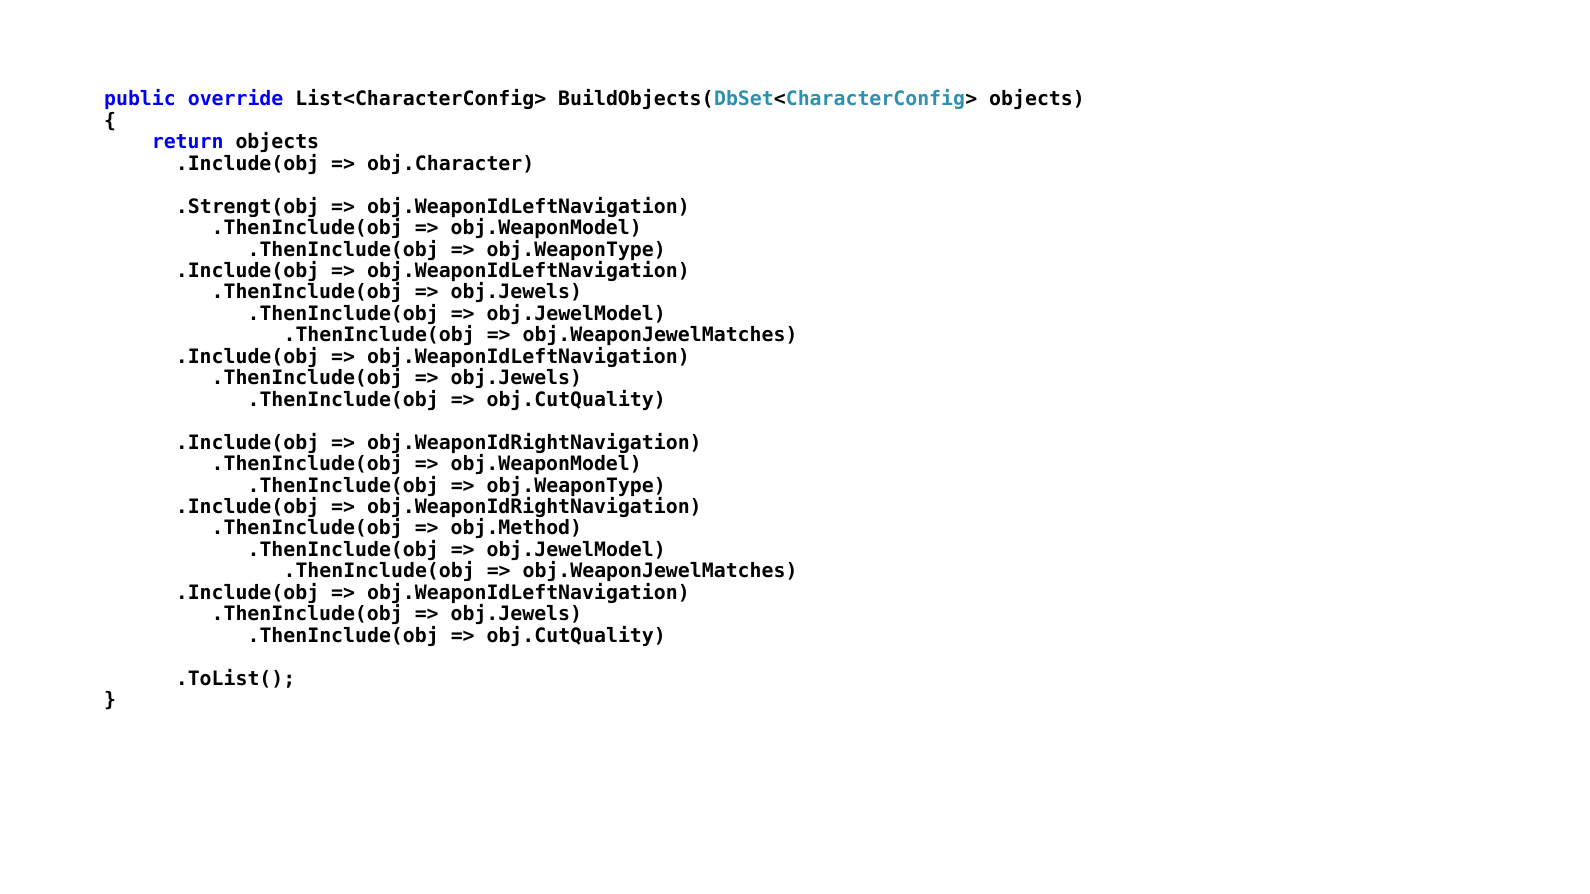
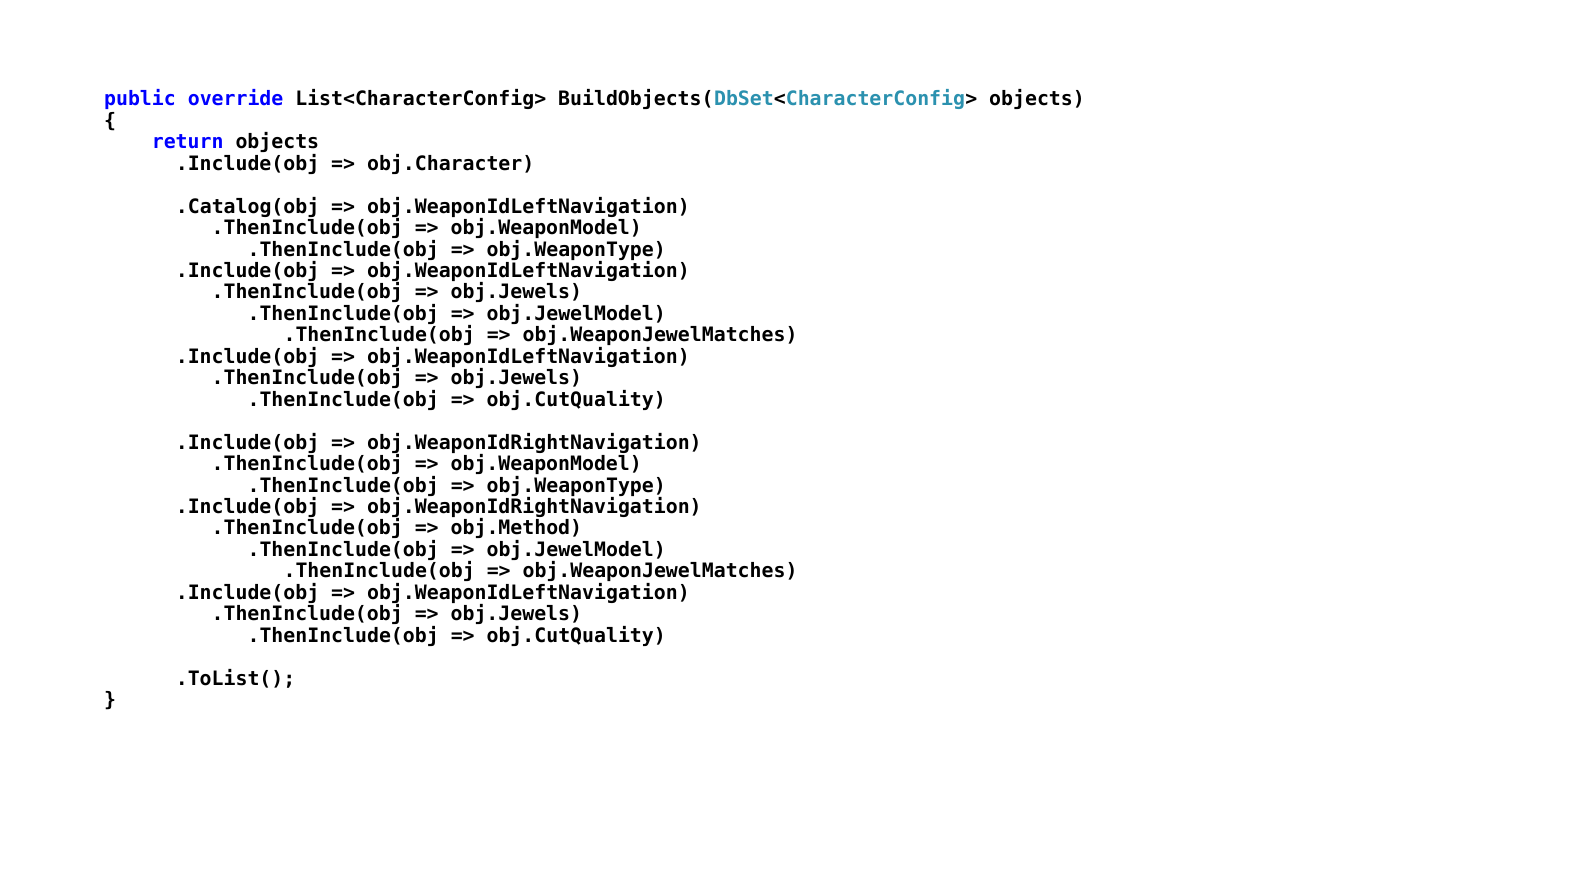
.Strengt(obj: .Strengt(obj -> .Catalog(obj
